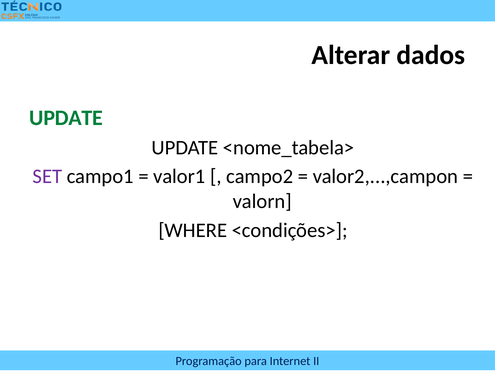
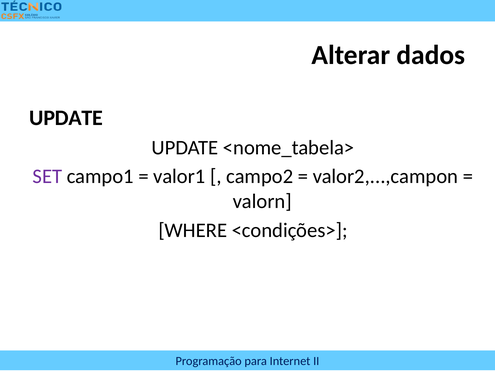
UPDATE at (66, 118) colour: green -> black
